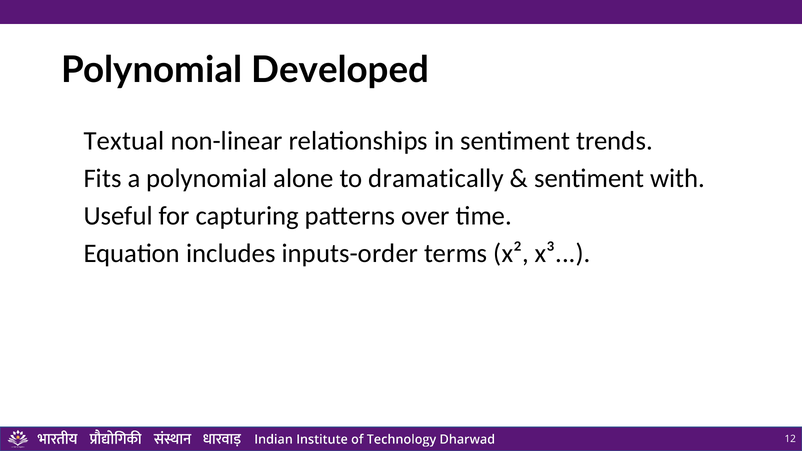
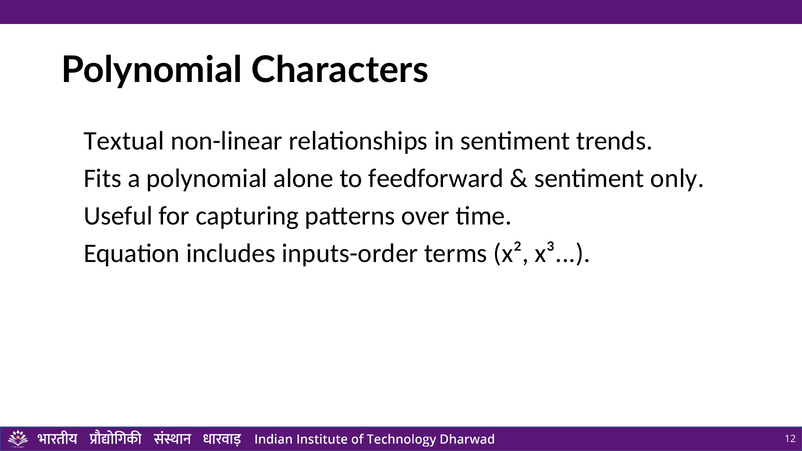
Developed: Developed -> Characters
dramatically: dramatically -> feedforward
with: with -> only
